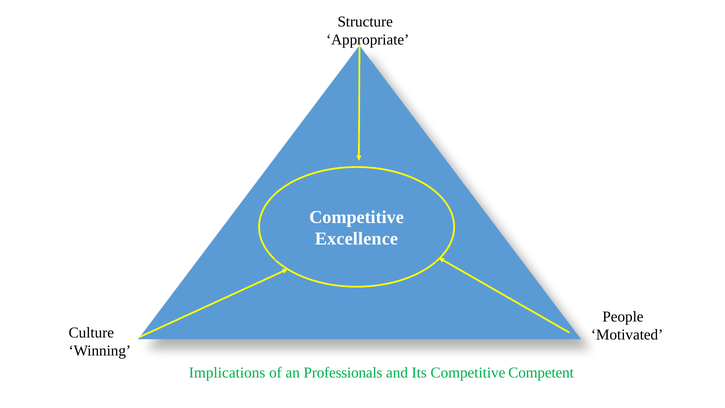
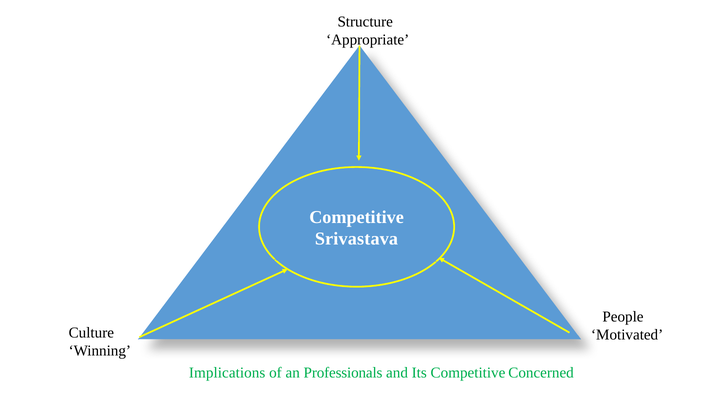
Excellence: Excellence -> Srivastava
Competent: Competent -> Concerned
